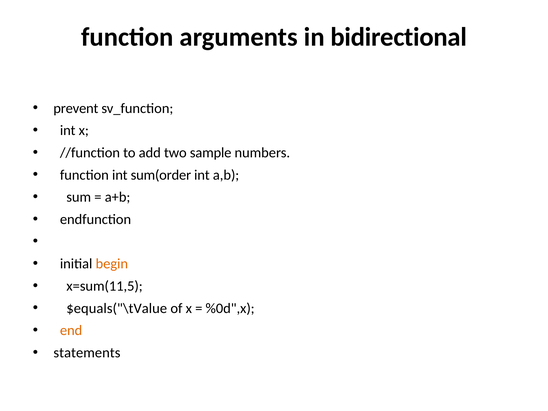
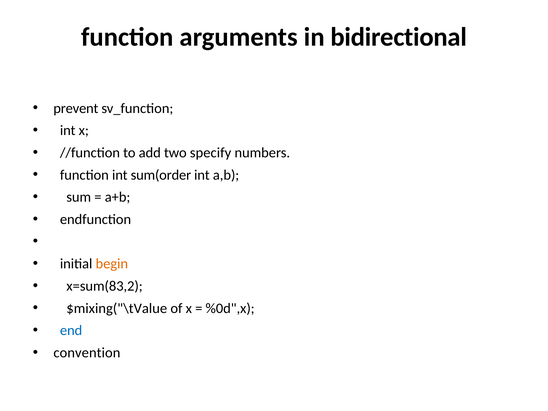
sample: sample -> specify
x=sum(11,5: x=sum(11,5 -> x=sum(83,2
$equals("\tValue: $equals("\tValue -> $mixing("\tValue
end colour: orange -> blue
statements: statements -> convention
